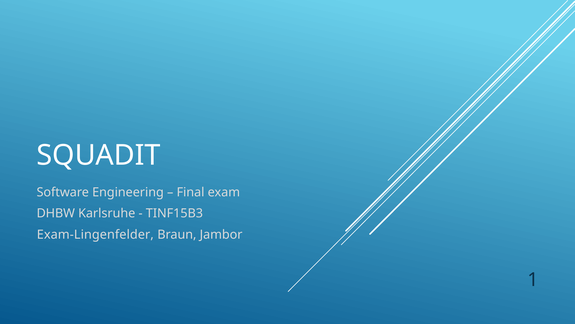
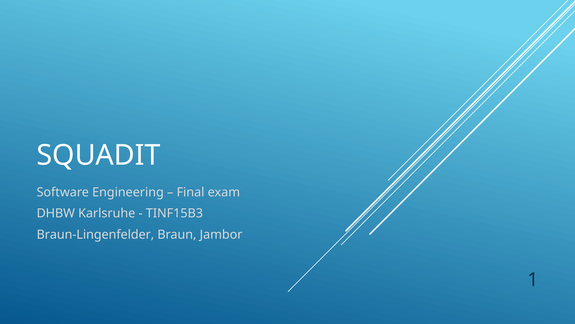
Exam-Lingenfelder: Exam-Lingenfelder -> Braun-Lingenfelder
